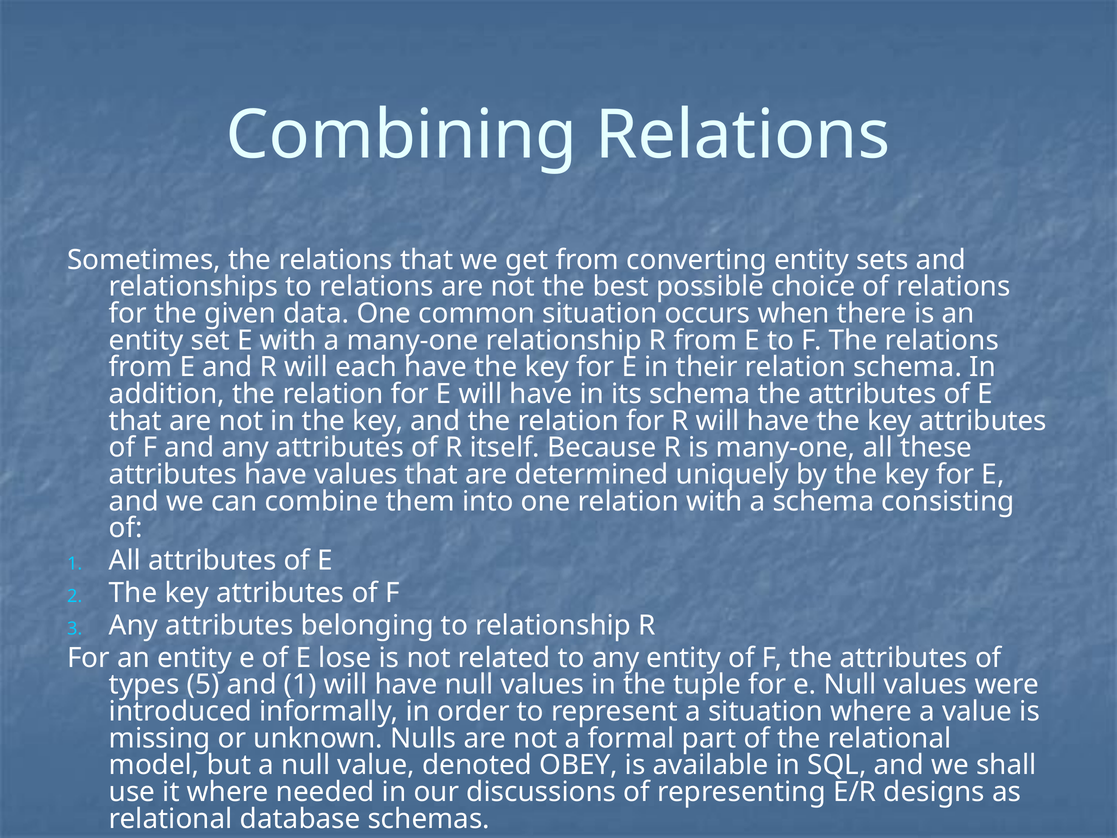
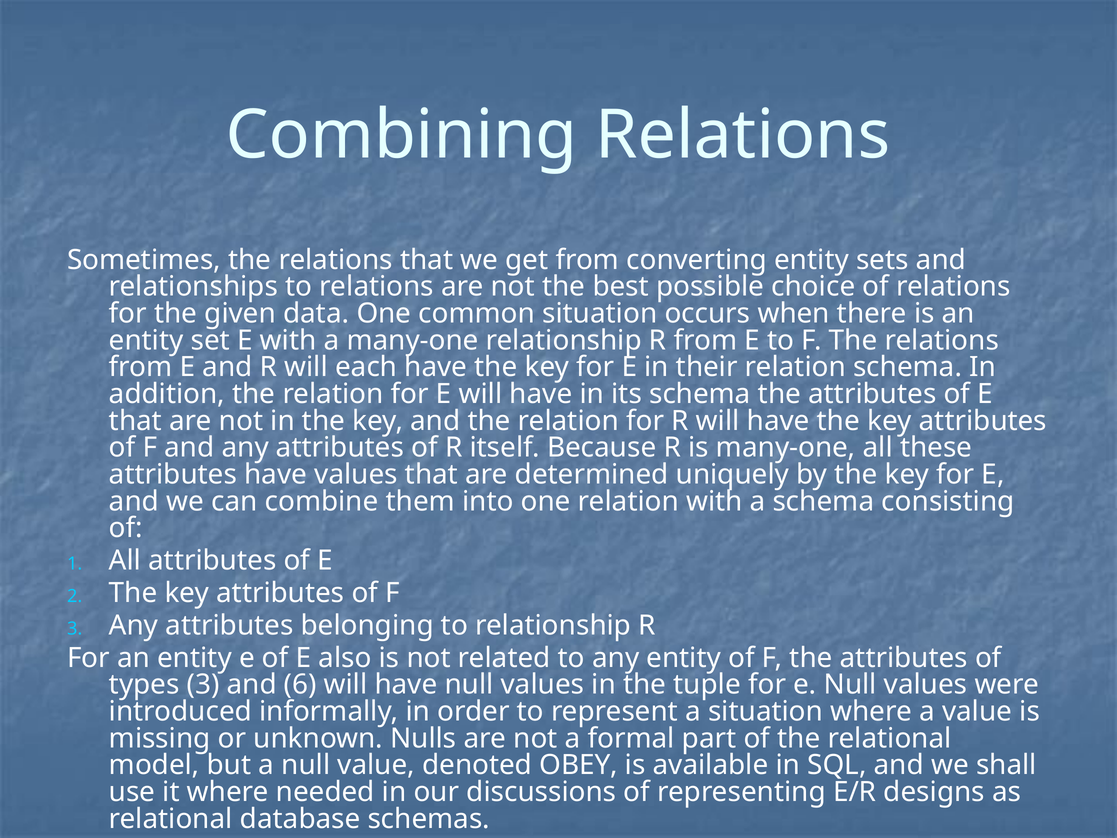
lose: lose -> also
types 5: 5 -> 3
and 1: 1 -> 6
